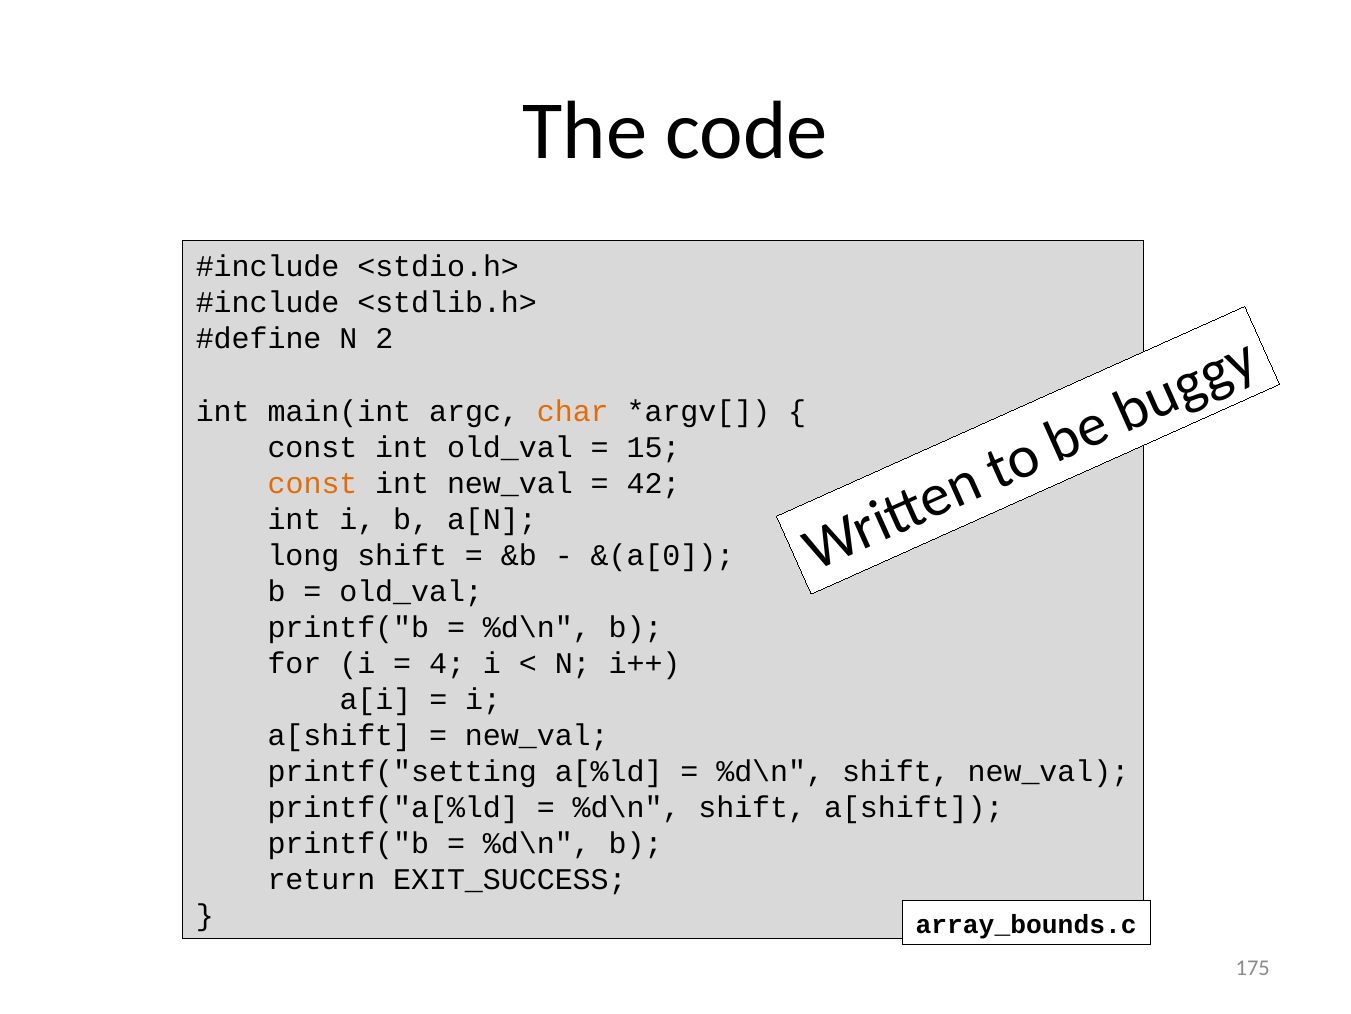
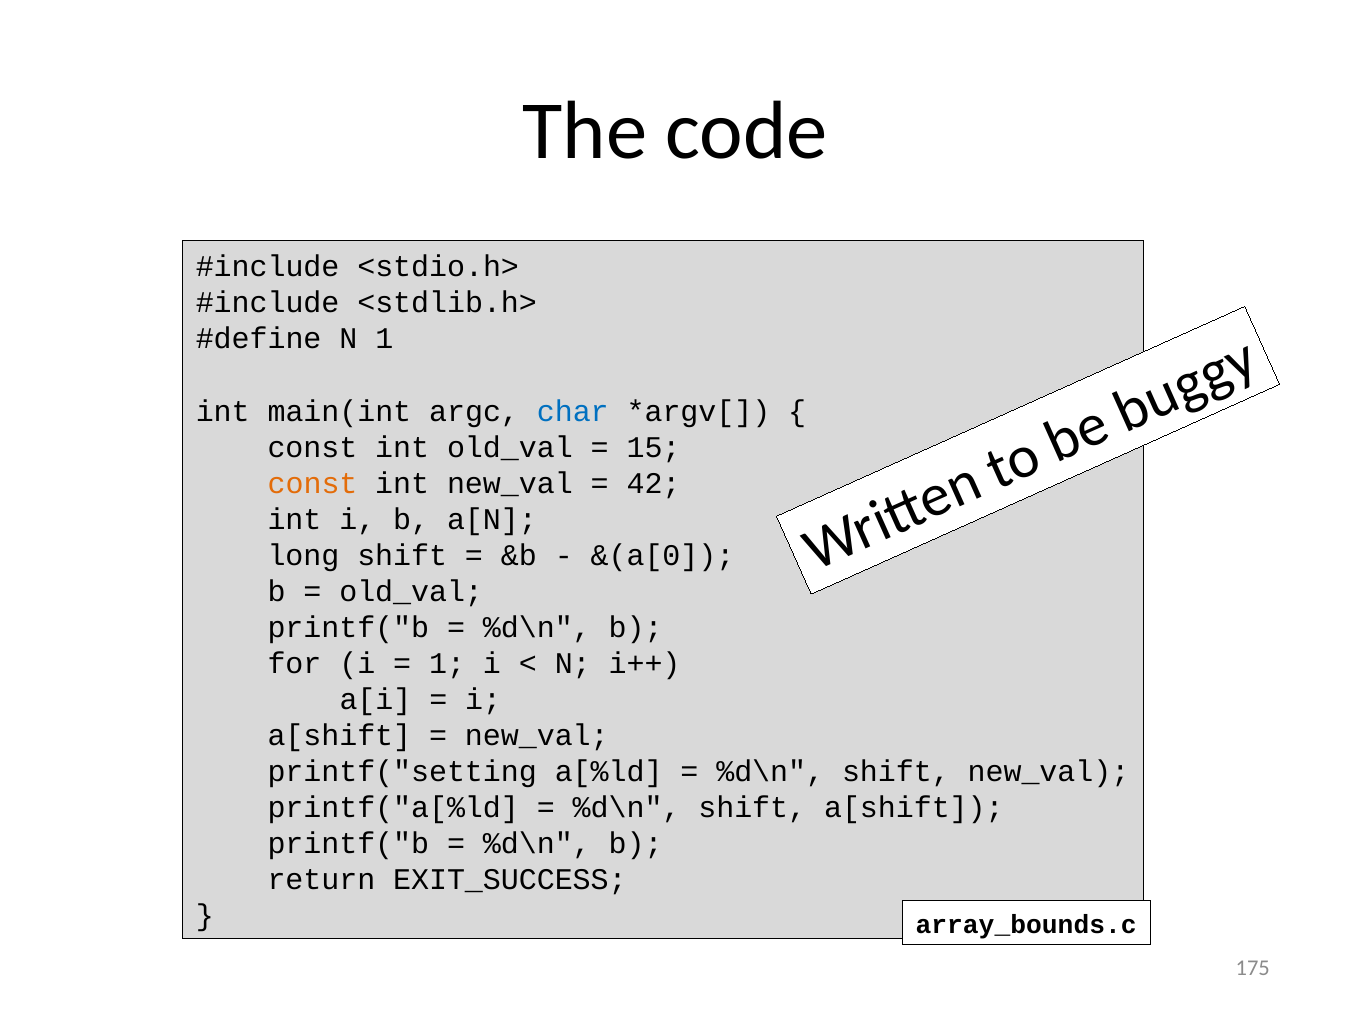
N 2: 2 -> 1
char colour: orange -> blue
4 at (447, 663): 4 -> 1
